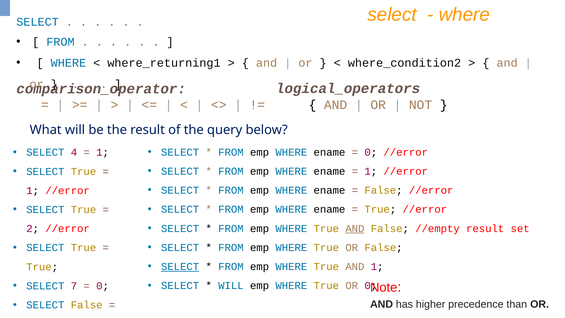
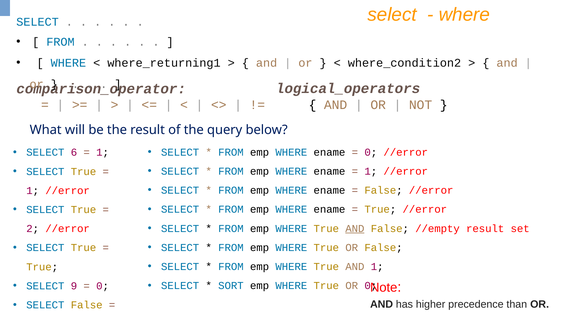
4: 4 -> 6
SELECT at (180, 267) underline: present -> none
WILL at (231, 286): WILL -> SORT
7: 7 -> 9
